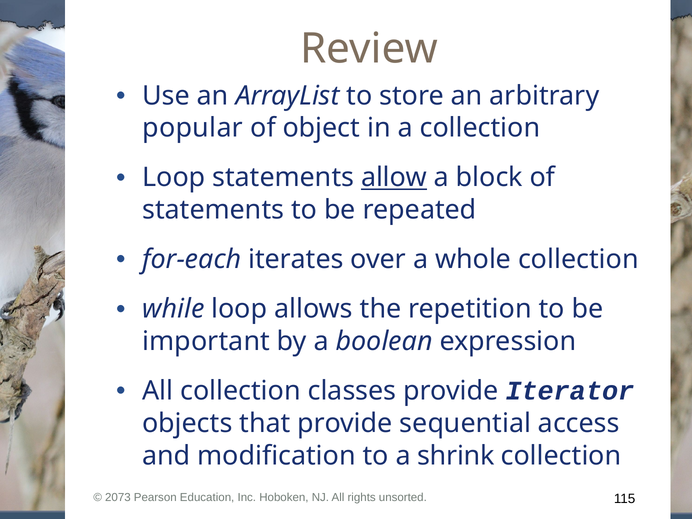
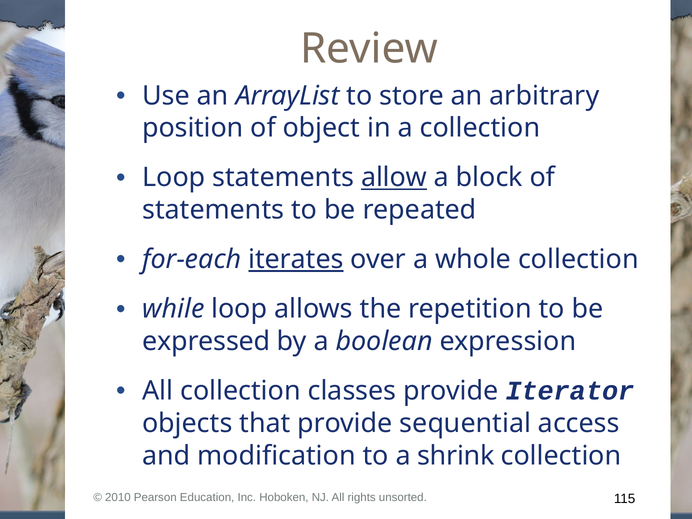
popular: popular -> position
iterates underline: none -> present
important: important -> expressed
2073: 2073 -> 2010
